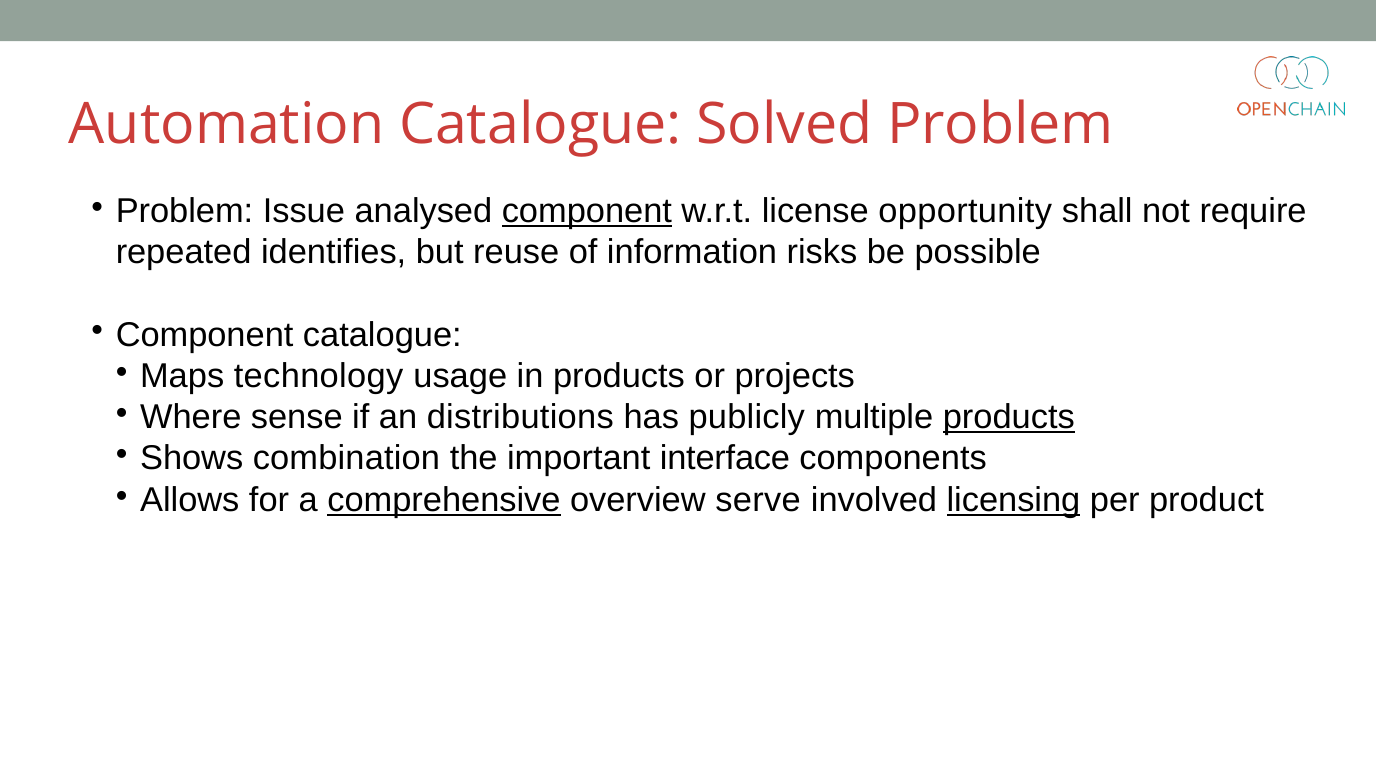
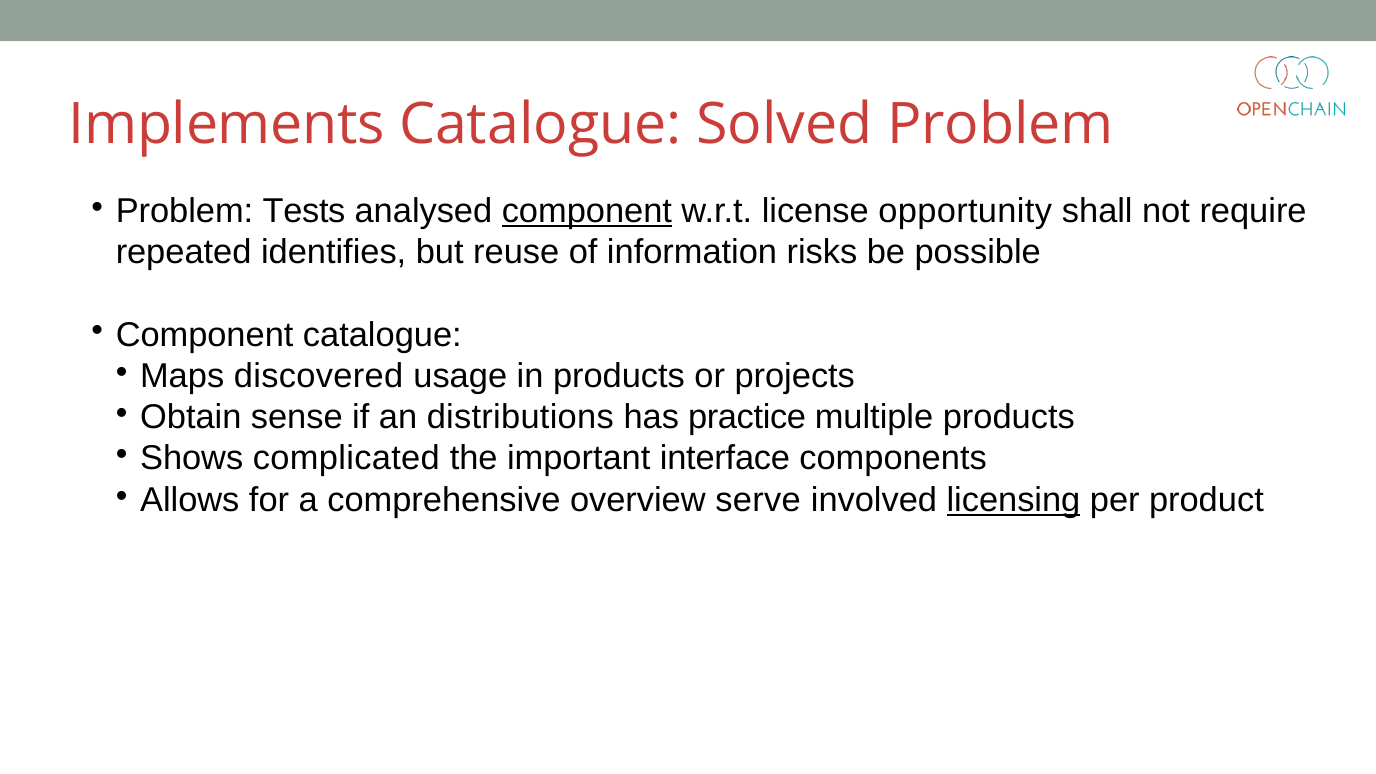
Automation: Automation -> Implements
Issue: Issue -> Tests
technology: technology -> discovered
Where: Where -> Obtain
publicly: publicly -> practice
products at (1009, 417) underline: present -> none
combination: combination -> complicated
comprehensive underline: present -> none
